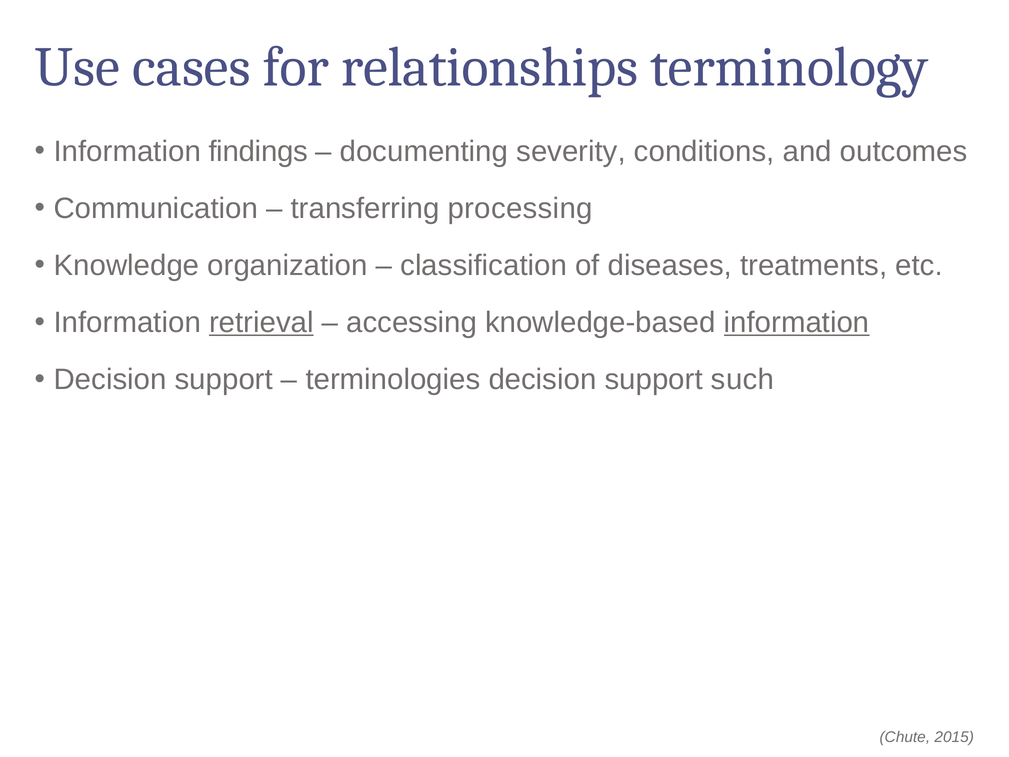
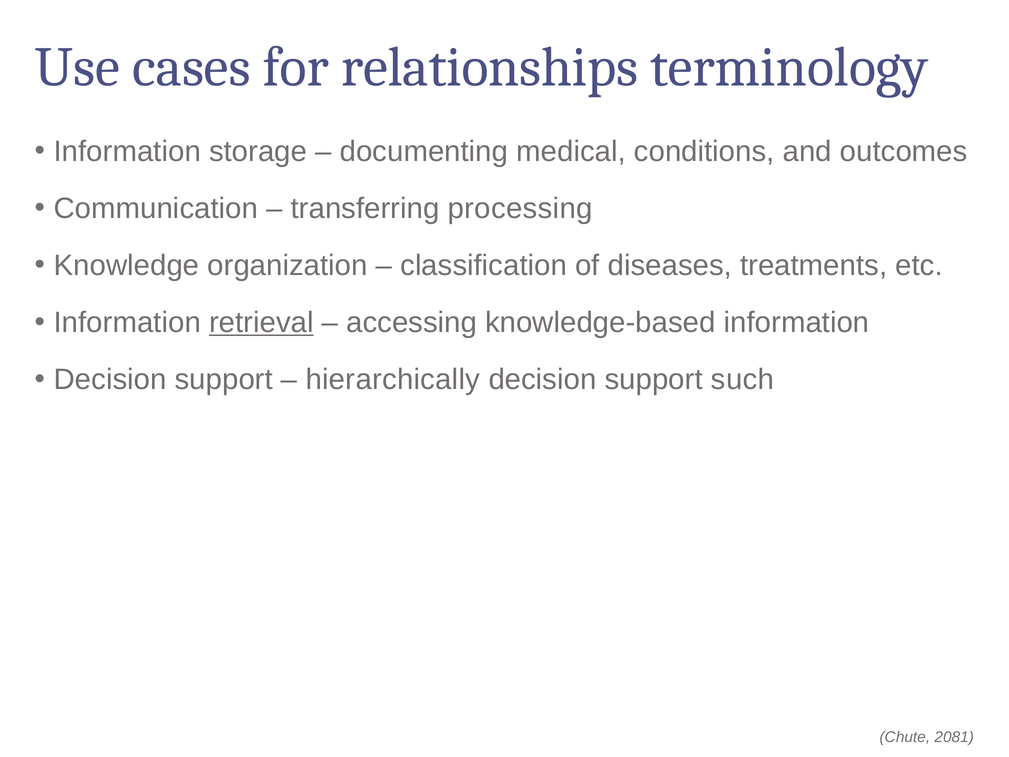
findings: findings -> storage
severity: severity -> medical
information at (797, 322) underline: present -> none
terminologies: terminologies -> hierarchically
2015: 2015 -> 2081
